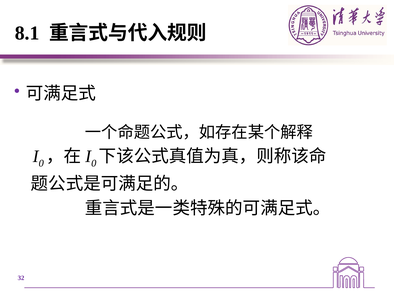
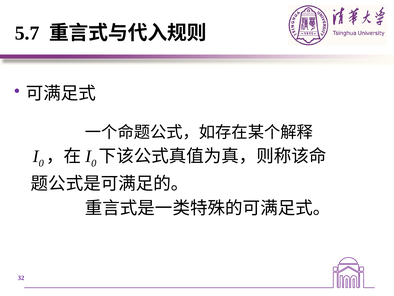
8.1: 8.1 -> 5.7
